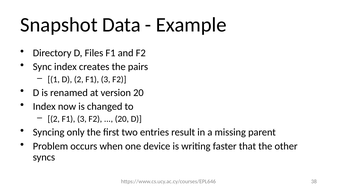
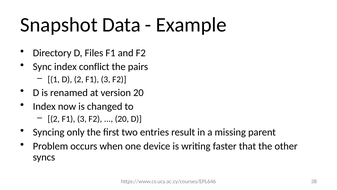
creates: creates -> conflict
